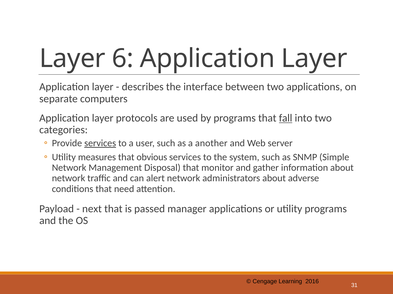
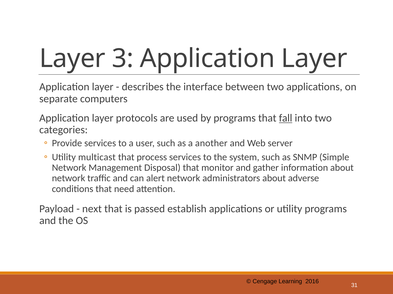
6: 6 -> 3
services at (100, 144) underline: present -> none
measures: measures -> multicast
obvious: obvious -> process
manager: manager -> establish
